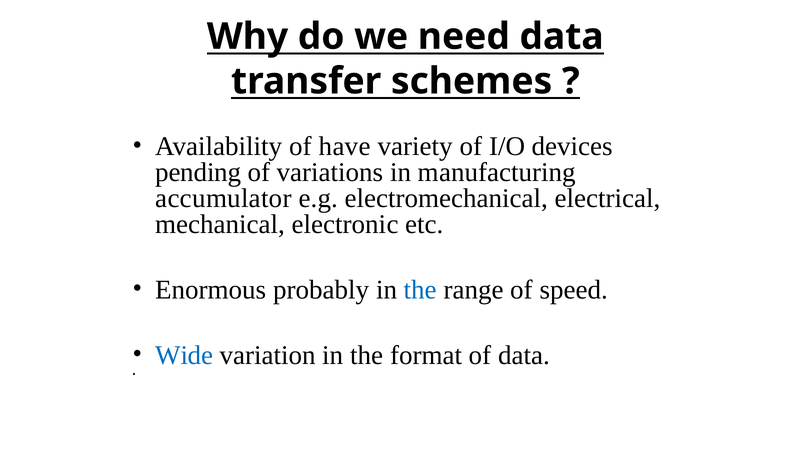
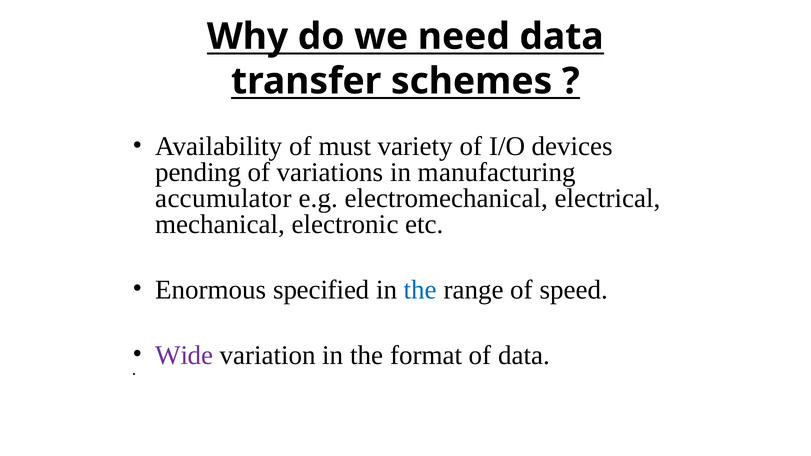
have: have -> must
probably: probably -> specified
Wide colour: blue -> purple
